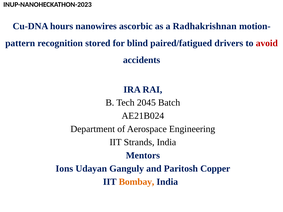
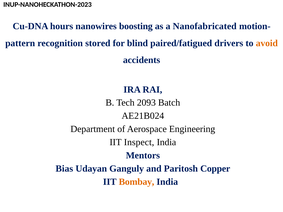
ascorbic: ascorbic -> boosting
Radhakrishnan: Radhakrishnan -> Nanofabricated
avoid colour: red -> orange
2045: 2045 -> 2093
Strands: Strands -> Inspect
Ions: Ions -> Bias
